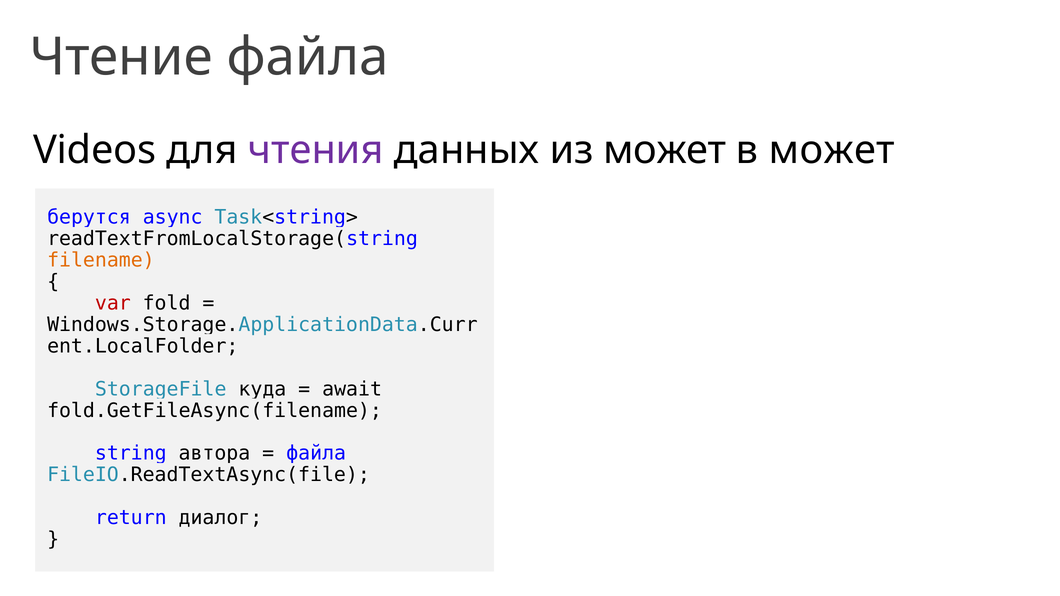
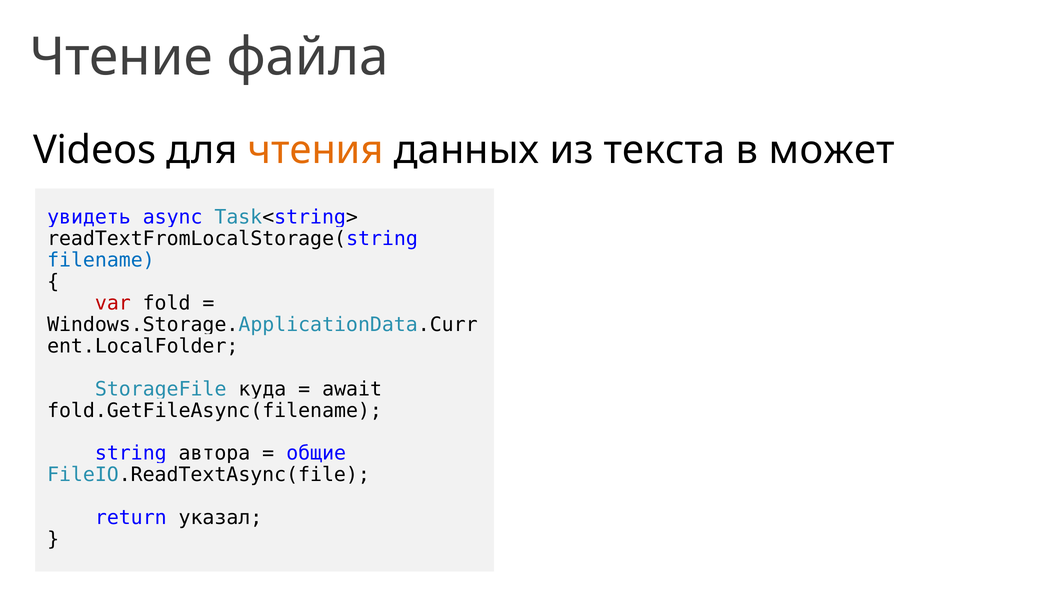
чтения colour: purple -> orange
из может: может -> текста
берутся: берутся -> увидеть
filename colour: orange -> blue
файла at (316, 454): файла -> общие
диалог: диалог -> указал
